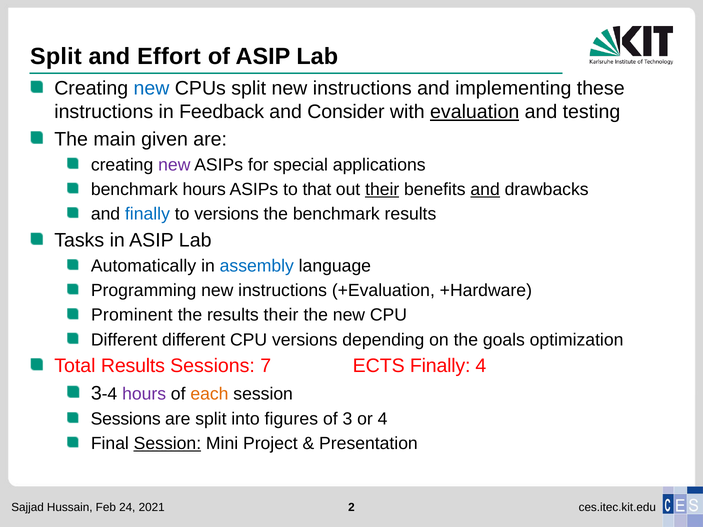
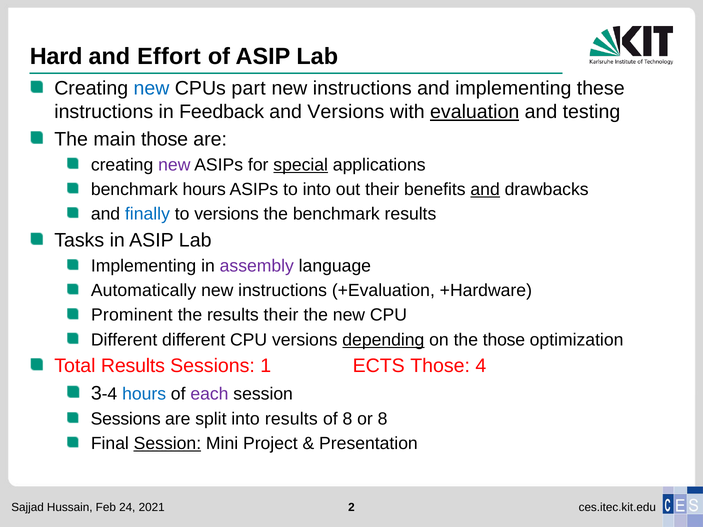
Split at (56, 56): Split -> Hard
CPUs split: split -> part
and Consider: Consider -> Versions
main given: given -> those
special underline: none -> present
to that: that -> into
their at (382, 190) underline: present -> none
Automatically at (144, 266): Automatically -> Implementing
assembly colour: blue -> purple
Programming: Programming -> Automatically
depending underline: none -> present
the goals: goals -> those
7: 7 -> 1
ECTS Finally: Finally -> Those
hours at (144, 394) colour: purple -> blue
each colour: orange -> purple
into figures: figures -> results
of 3: 3 -> 8
or 4: 4 -> 8
